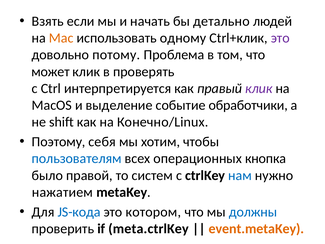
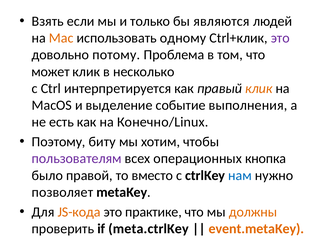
начать: начать -> только
детально: детально -> являются
проверять: проверять -> несколько
клик at (259, 88) colour: purple -> orange
обработчики: обработчики -> выполнения
shift: shift -> есть
себя: себя -> биту
пользователям colour: blue -> purple
систем: систем -> вместо
нажатием: нажатием -> позволяет
JS-кода colour: blue -> orange
котором: котором -> практике
должны colour: blue -> orange
